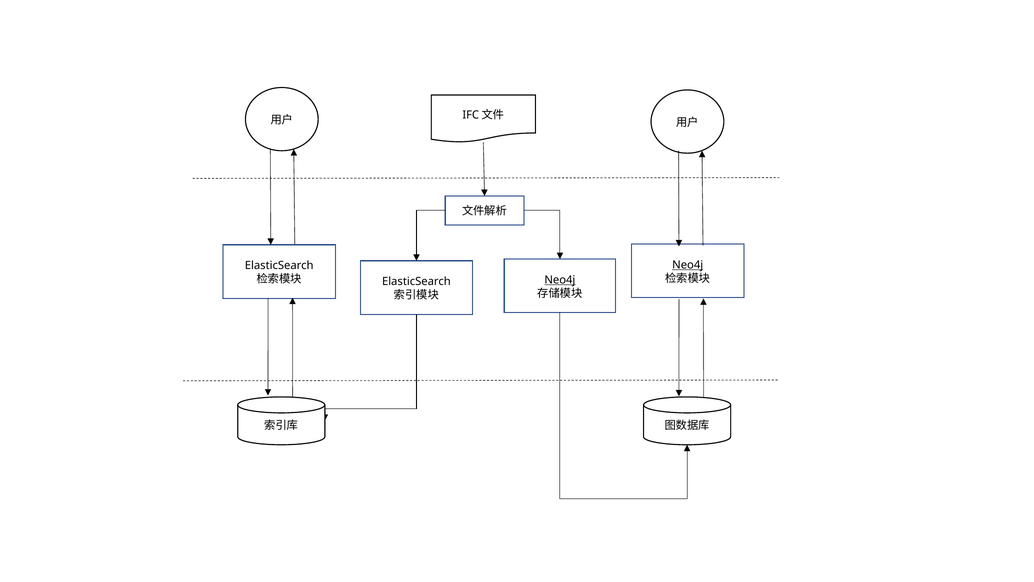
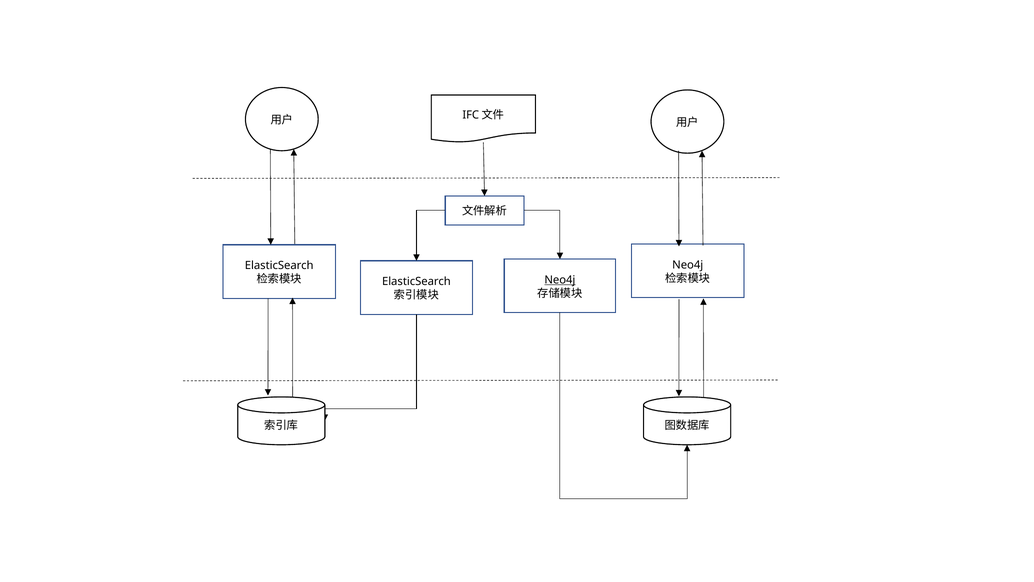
Neo4j at (688, 265) underline: present -> none
